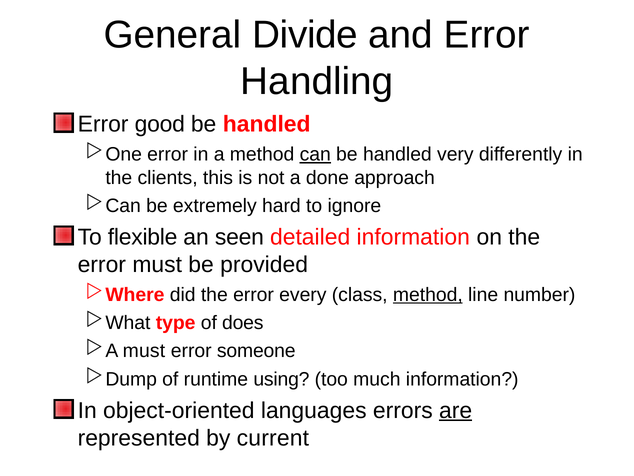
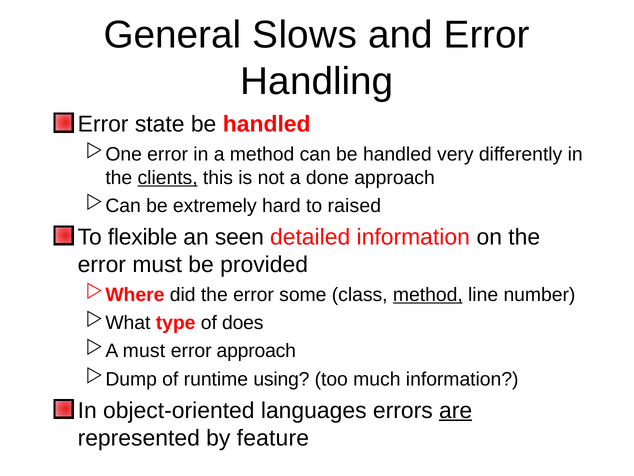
Divide: Divide -> Slows
good: good -> state
can underline: present -> none
clients underline: none -> present
ignore: ignore -> raised
every: every -> some
error someone: someone -> approach
current: current -> feature
